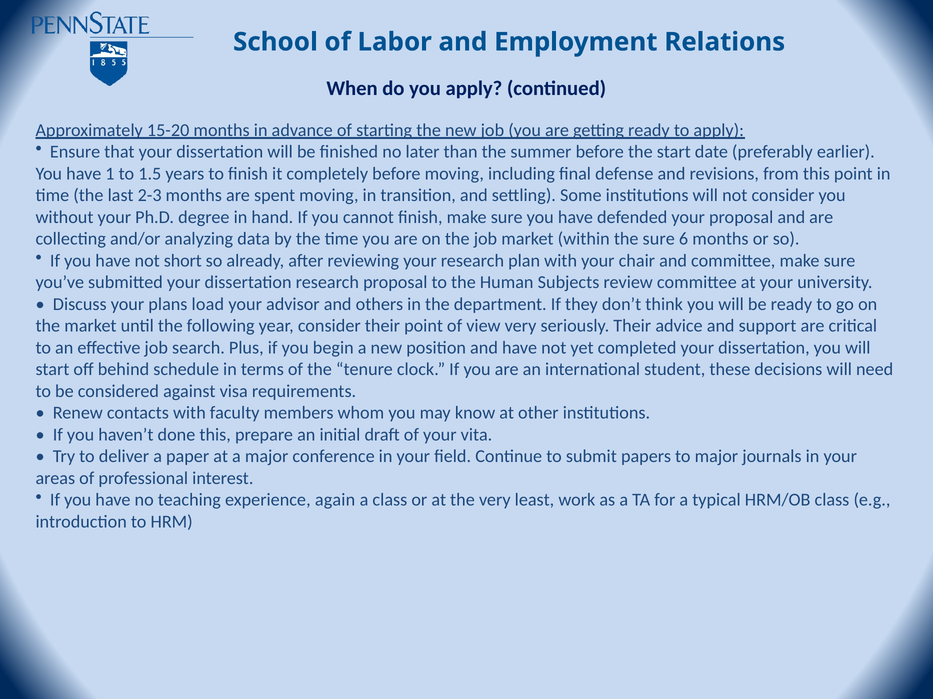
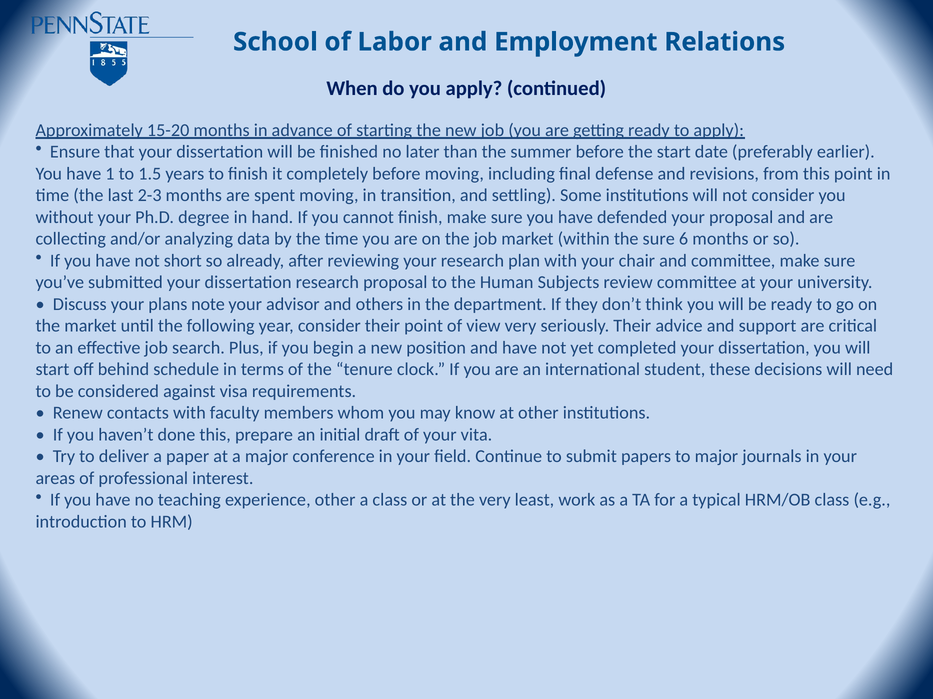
load: load -> note
experience again: again -> other
